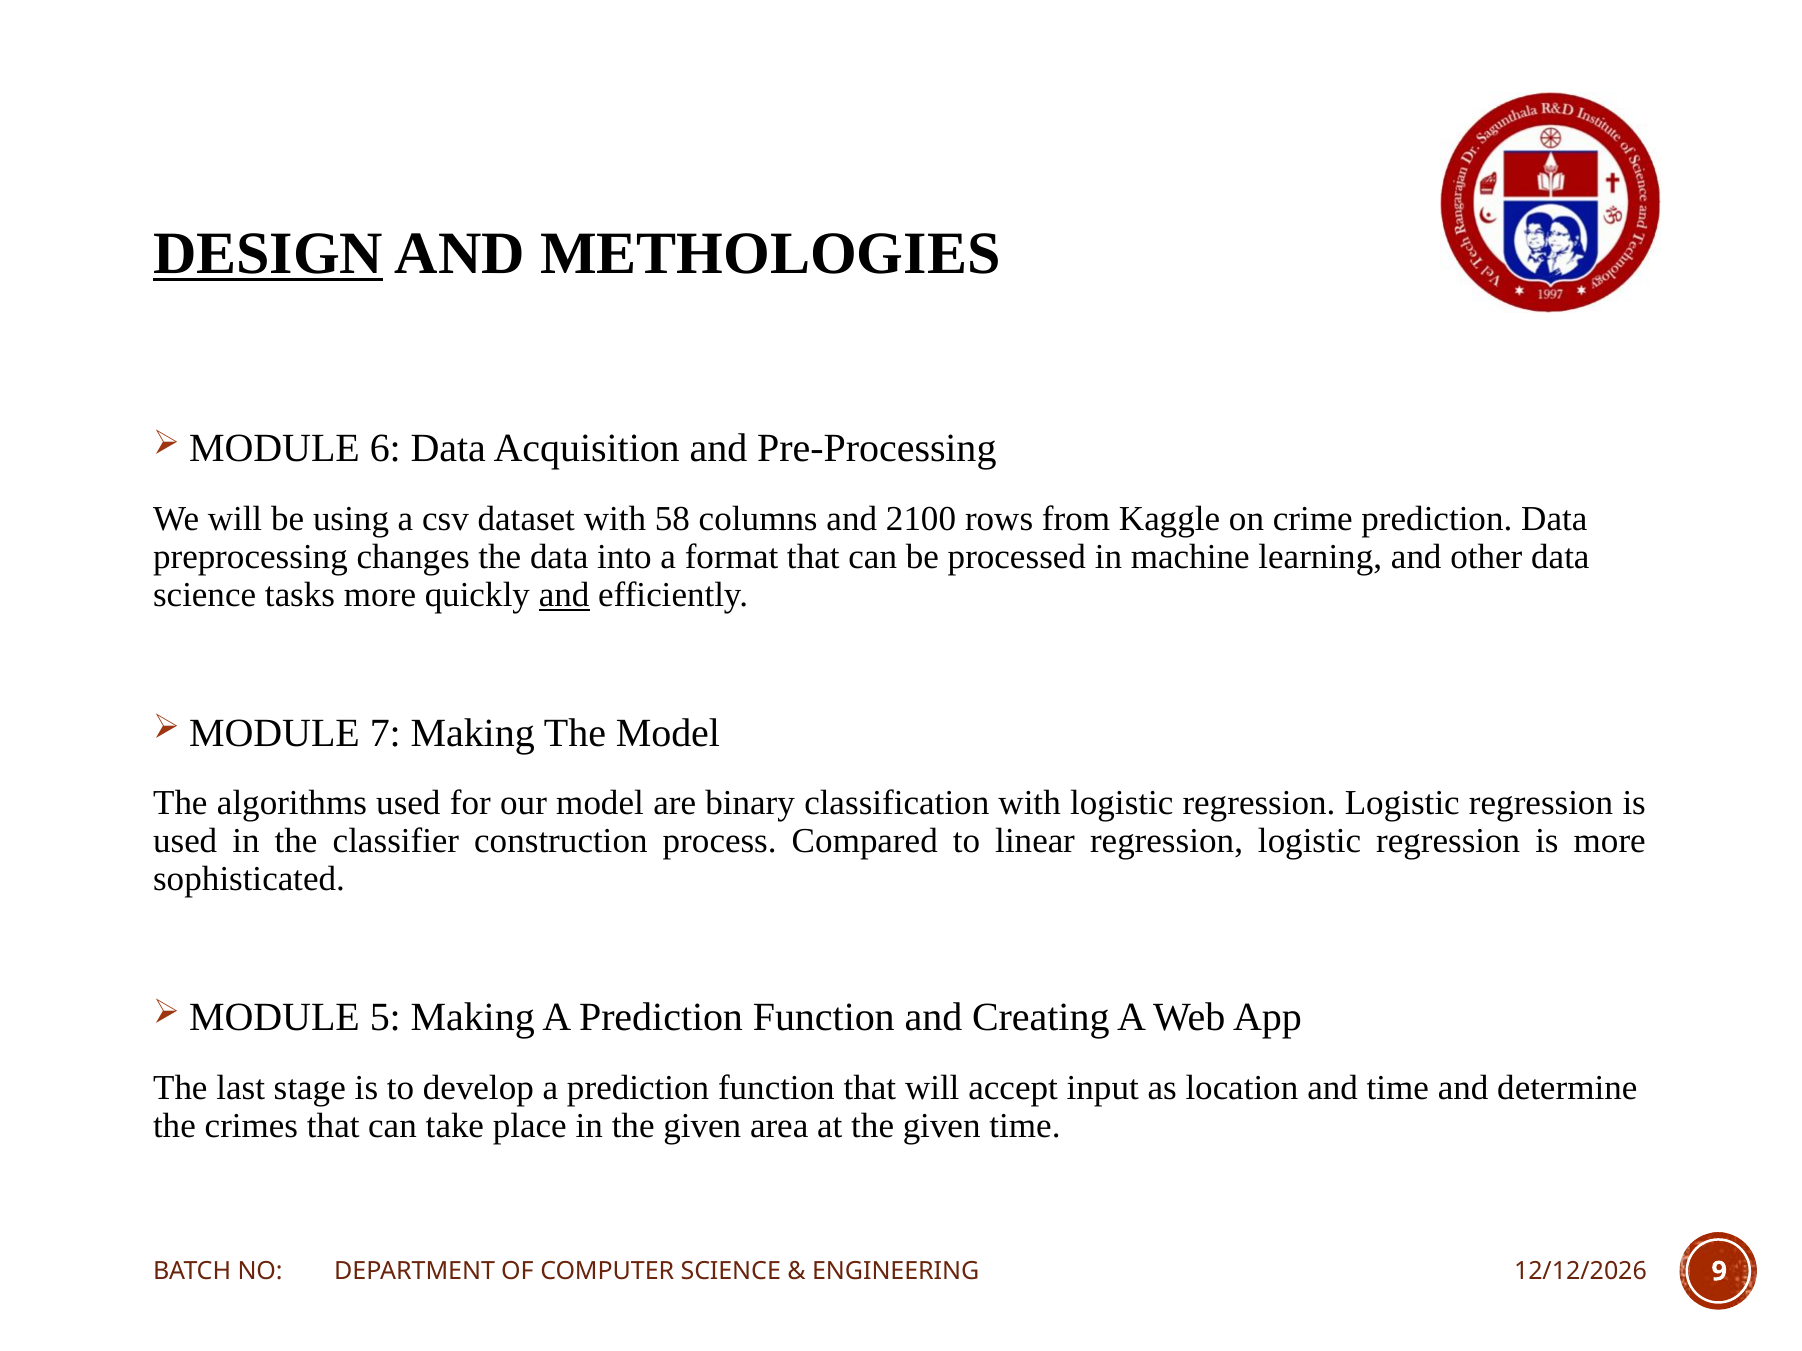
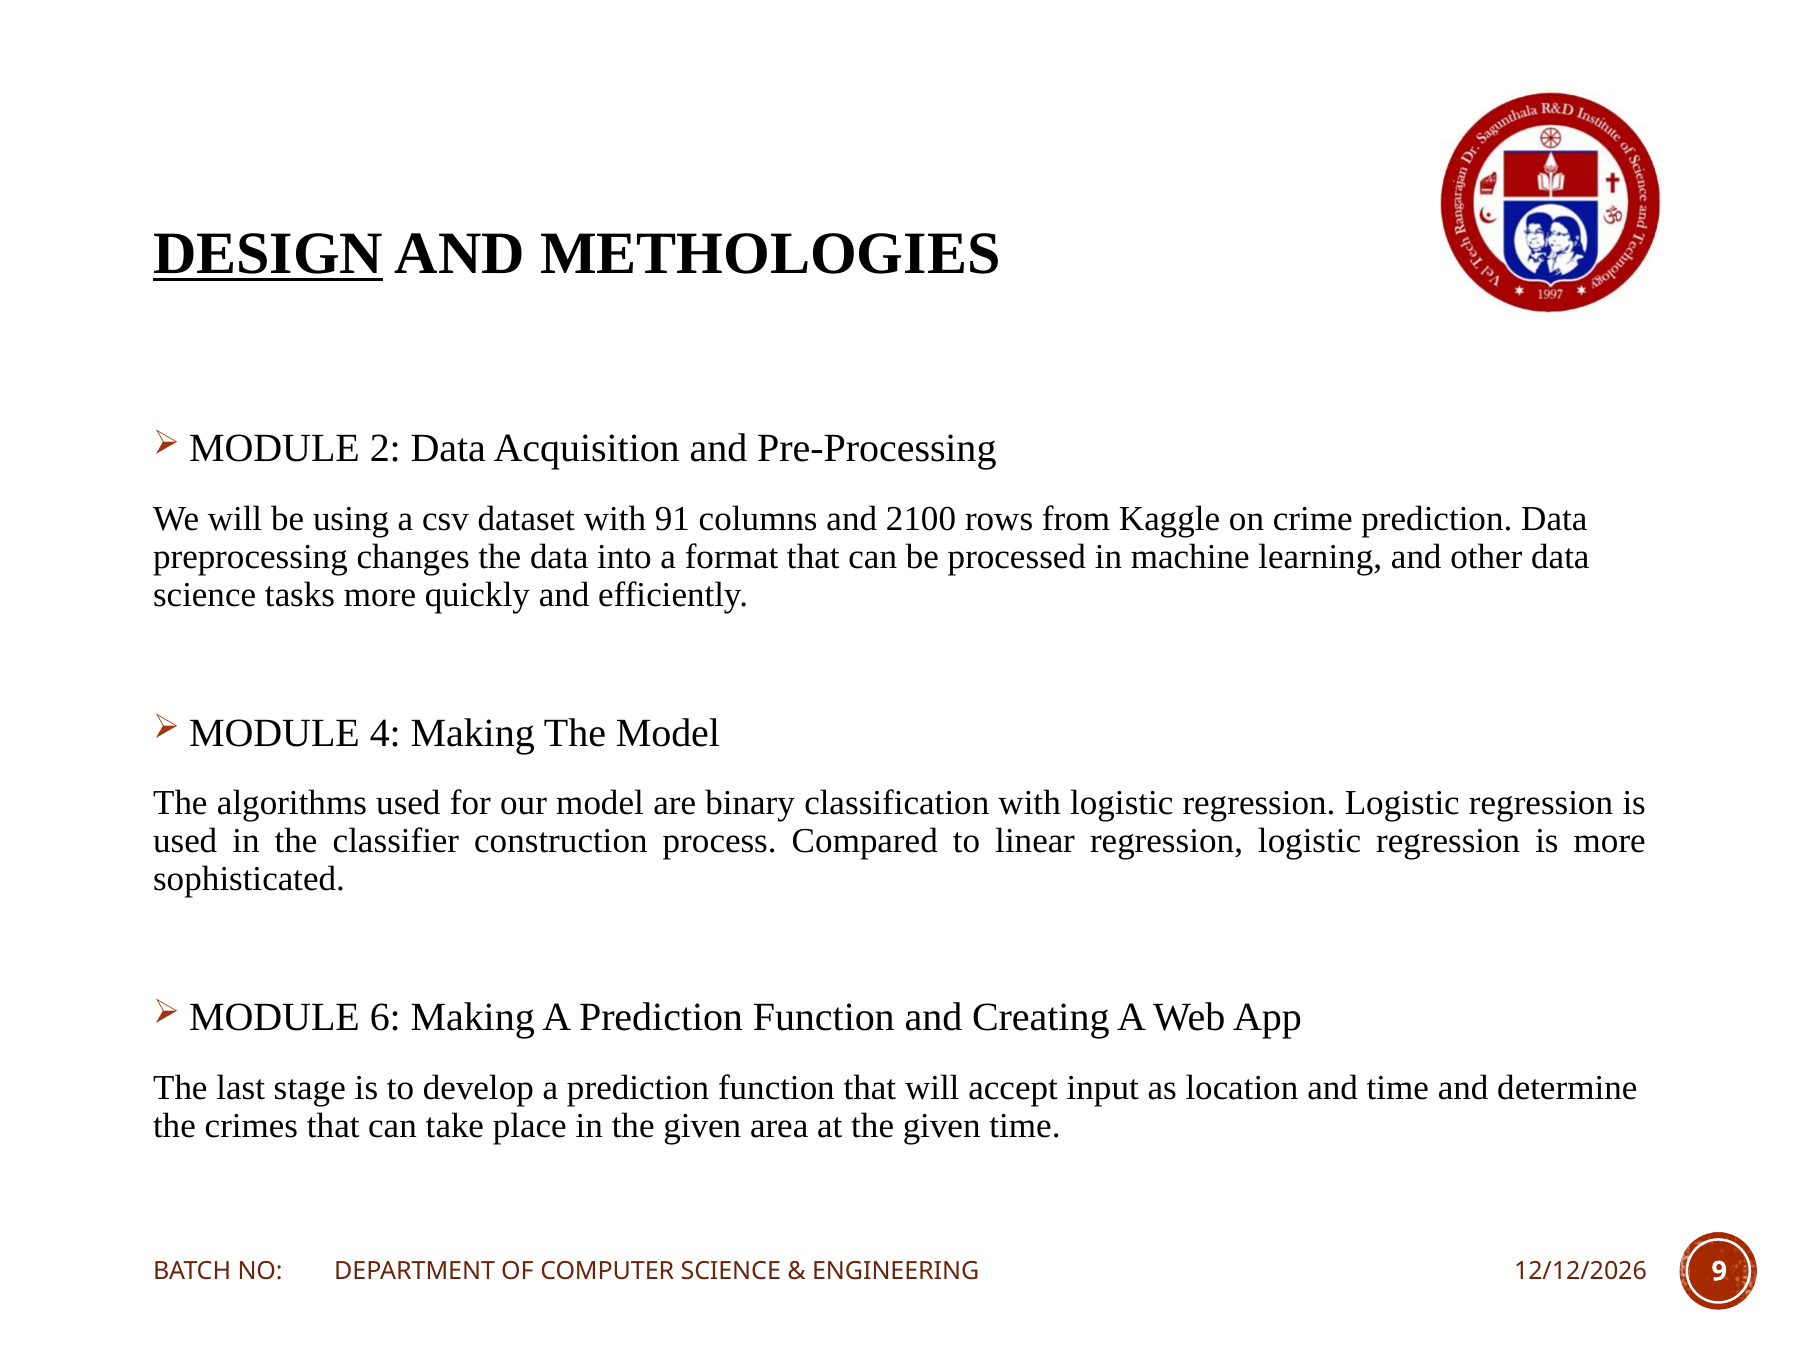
6: 6 -> 2
58: 58 -> 91
and at (564, 595) underline: present -> none
7: 7 -> 4
5: 5 -> 6
